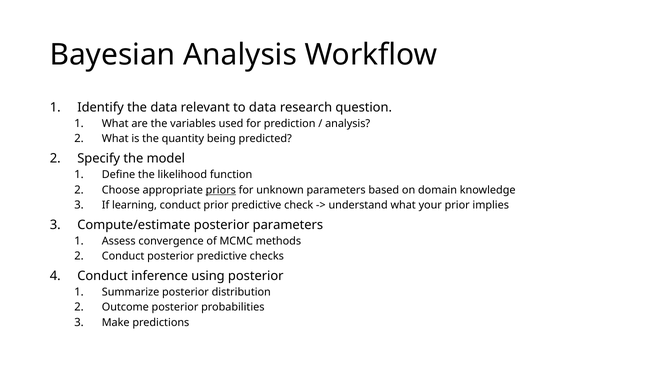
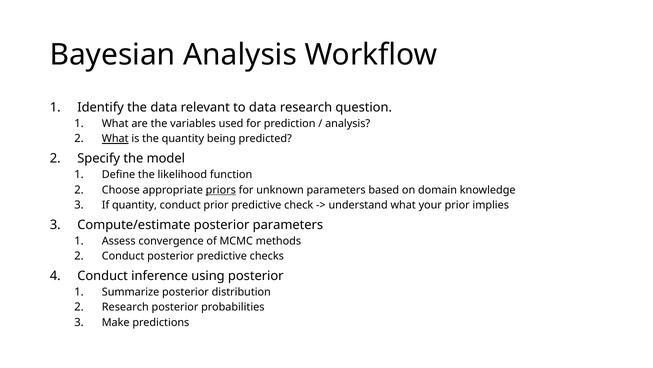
What at (115, 139) underline: none -> present
If learning: learning -> quantity
Outcome at (125, 307): Outcome -> Research
